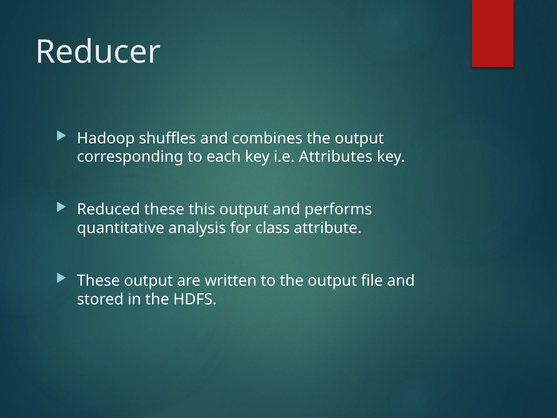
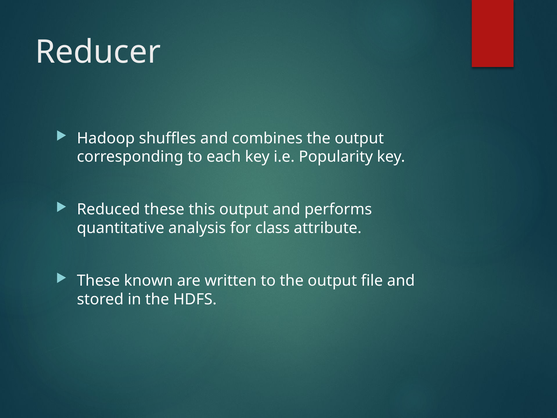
Attributes: Attributes -> Popularity
These output: output -> known
